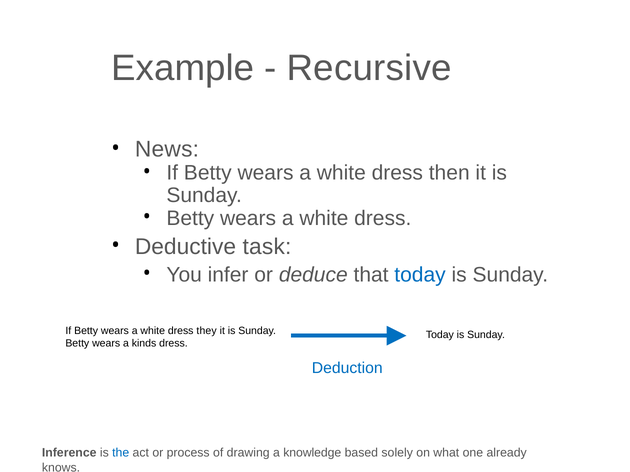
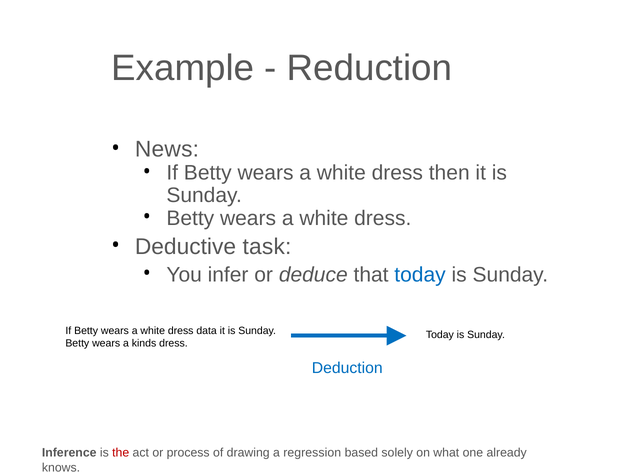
Recursive: Recursive -> Reduction
they: they -> data
the colour: blue -> red
knowledge: knowledge -> regression
